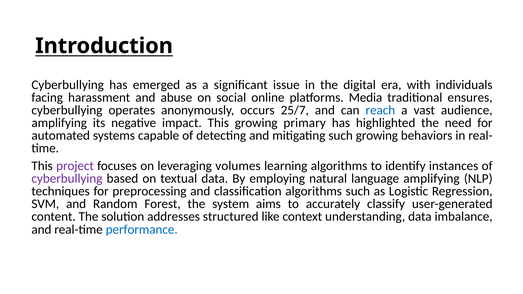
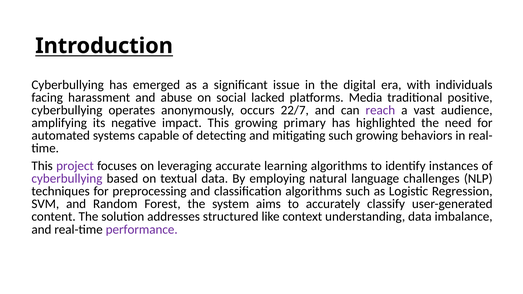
online: online -> lacked
ensures: ensures -> positive
25/7: 25/7 -> 22/7
reach colour: blue -> purple
volumes: volumes -> accurate
language amplifying: amplifying -> challenges
performance colour: blue -> purple
